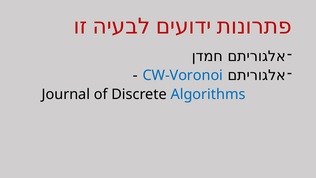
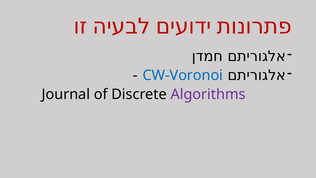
Algorithms colour: blue -> purple
